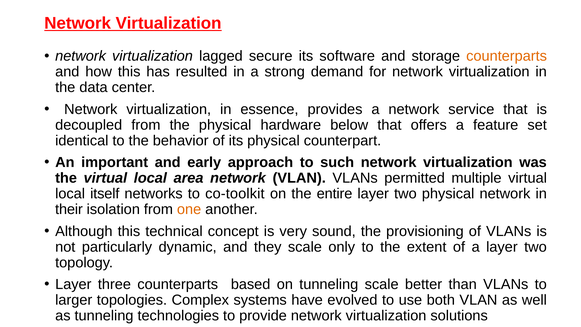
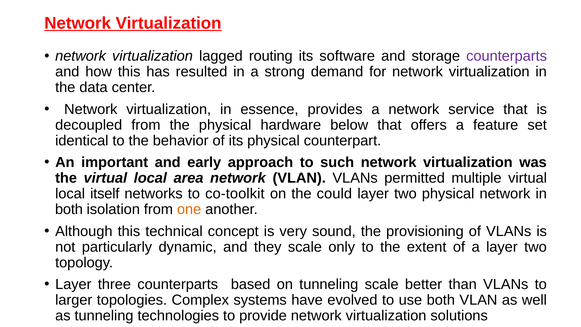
secure: secure -> routing
counterparts at (507, 56) colour: orange -> purple
entire: entire -> could
their at (69, 209): their -> both
